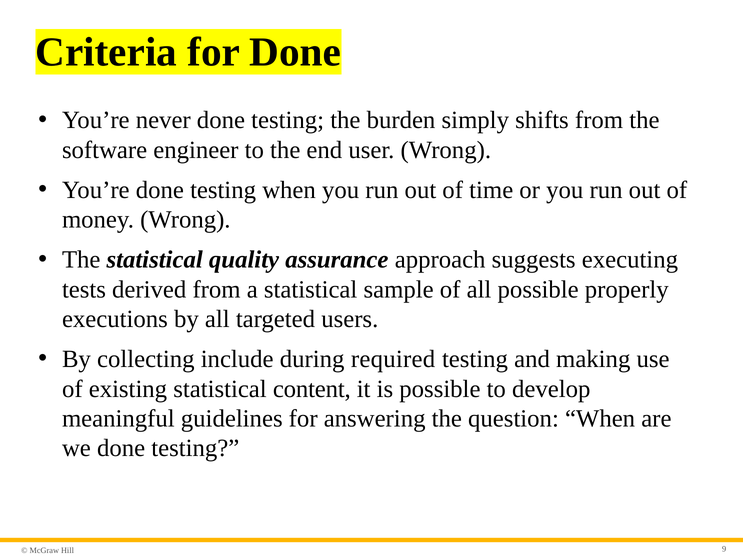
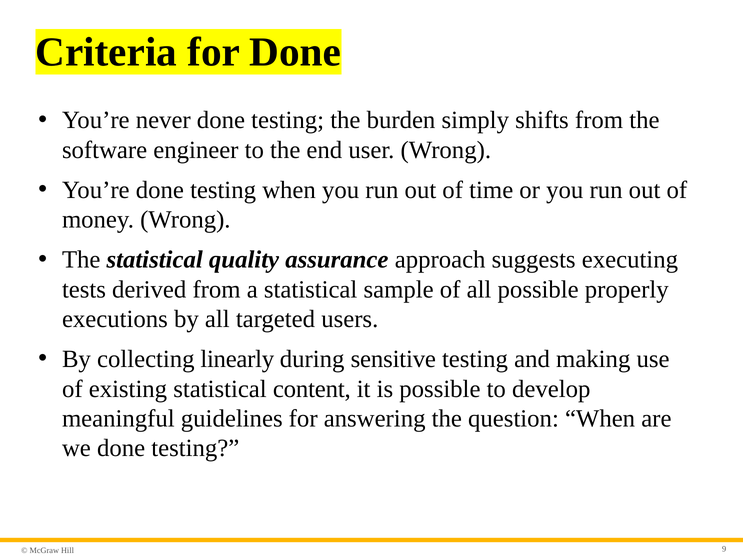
include: include -> linearly
required: required -> sensitive
